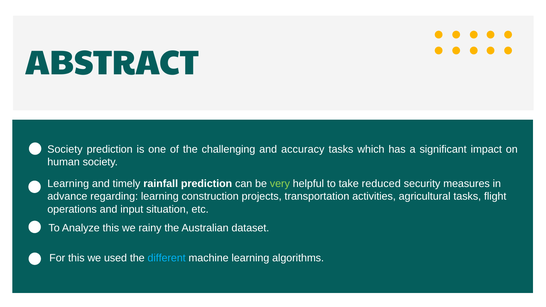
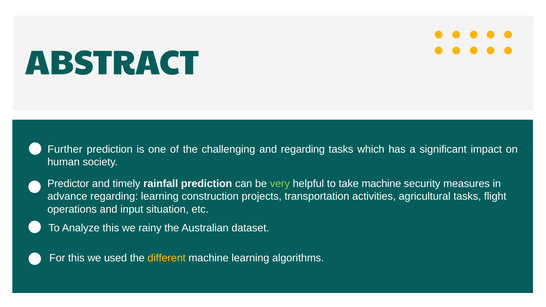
Society at (65, 149): Society -> Further
and accuracy: accuracy -> regarding
Learning at (68, 184): Learning -> Predictor
take reduced: reduced -> machine
different colour: light blue -> yellow
